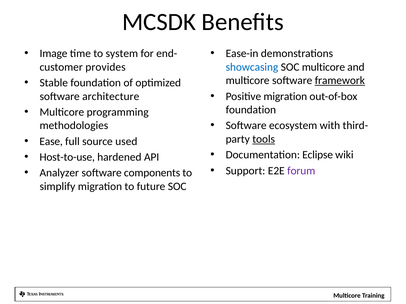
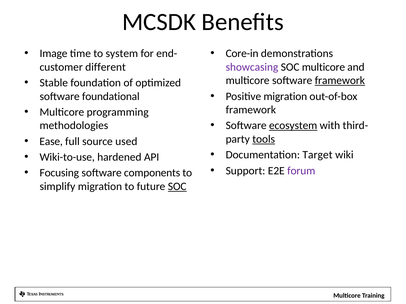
Ease-in: Ease-in -> Core-in
provides: provides -> different
showcasing colour: blue -> purple
architecture: architecture -> foundational
foundation at (251, 110): foundation -> framework
ecosystem underline: none -> present
Eclipse: Eclipse -> Target
Host-to-use: Host-to-use -> Wiki-to-use
Analyzer: Analyzer -> Focusing
SOC at (177, 187) underline: none -> present
